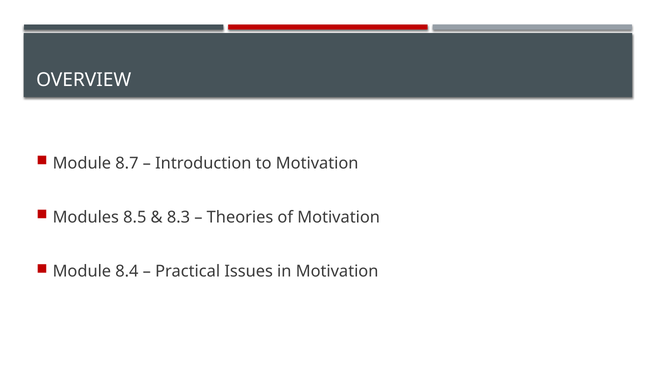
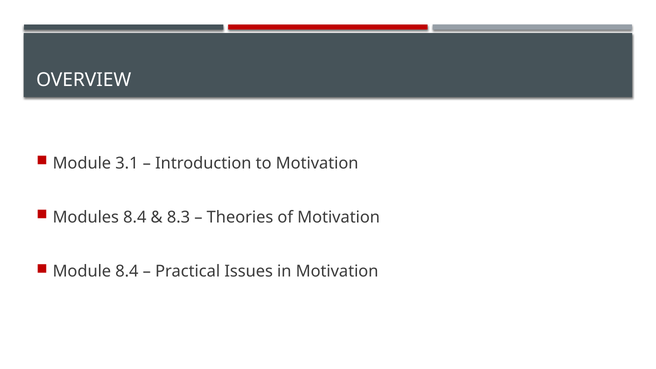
8.7: 8.7 -> 3.1
Modules 8.5: 8.5 -> 8.4
